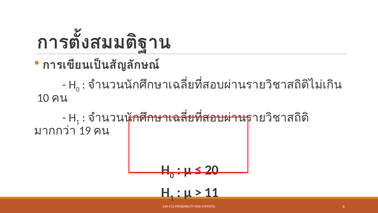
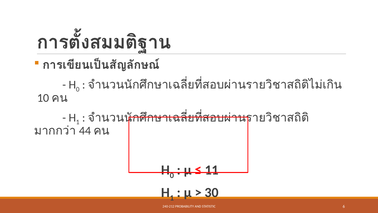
19: 19 -> 44
20: 20 -> 11
11: 11 -> 30
